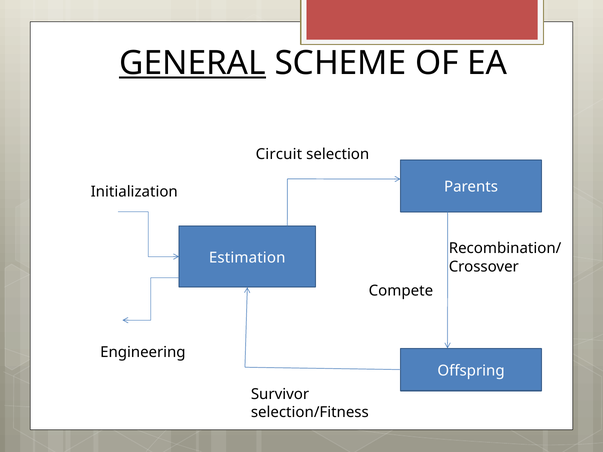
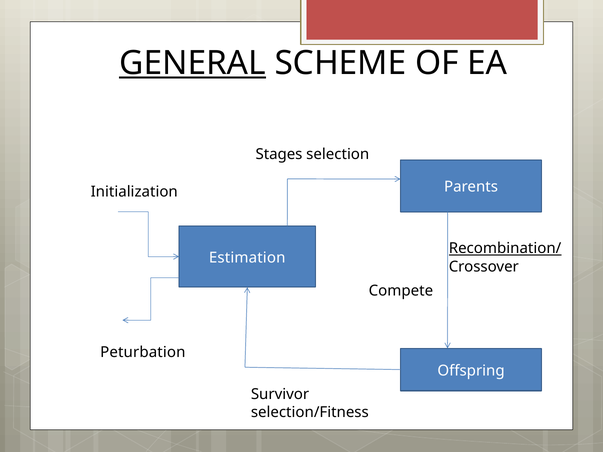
Circuit: Circuit -> Stages
Recombination/ underline: none -> present
Engineering: Engineering -> Peturbation
